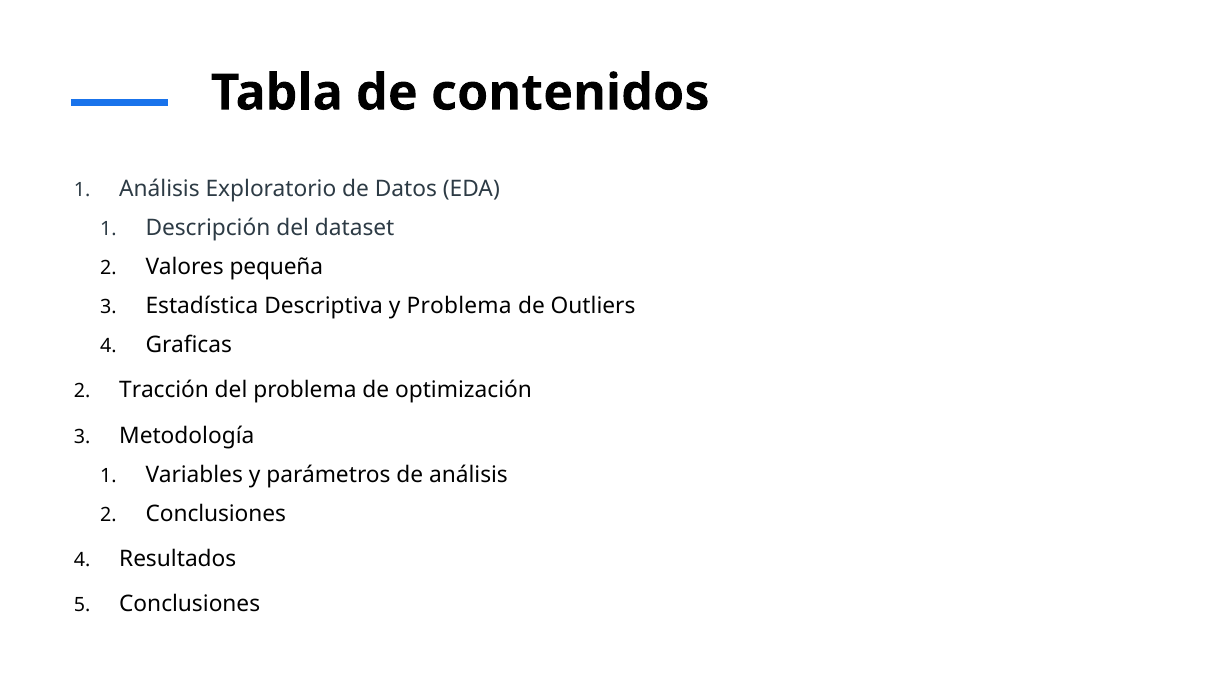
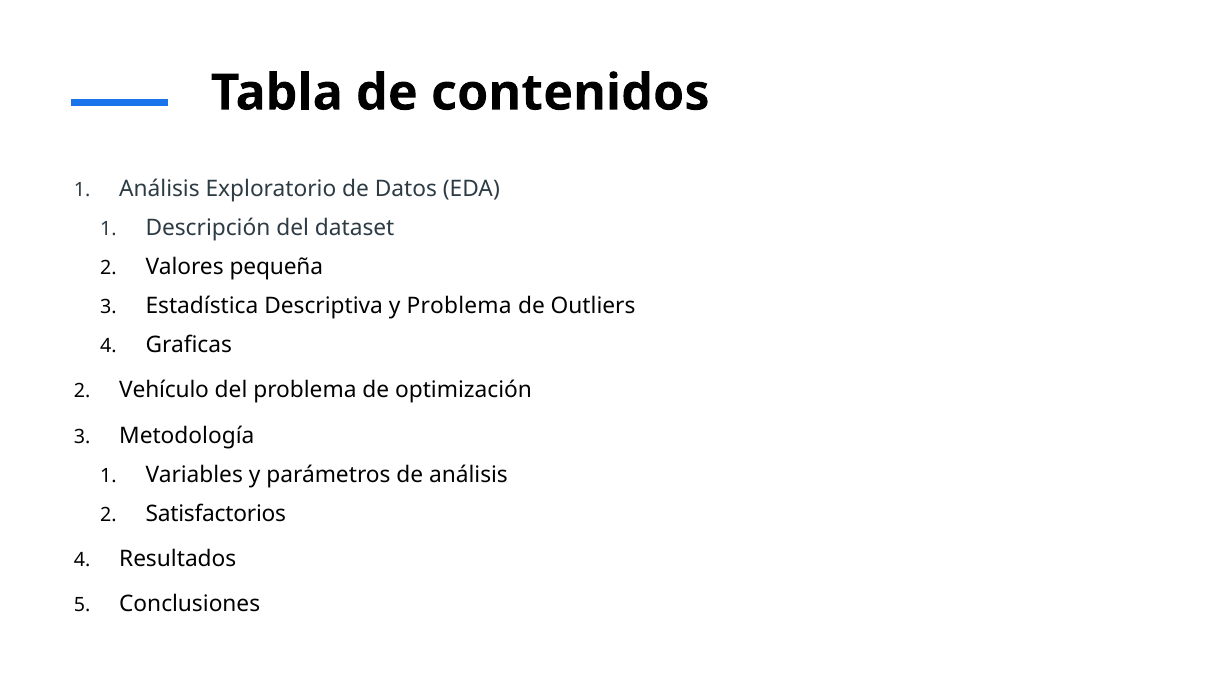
Tracción: Tracción -> Vehículo
Conclusiones at (216, 514): Conclusiones -> Satisfactorios
